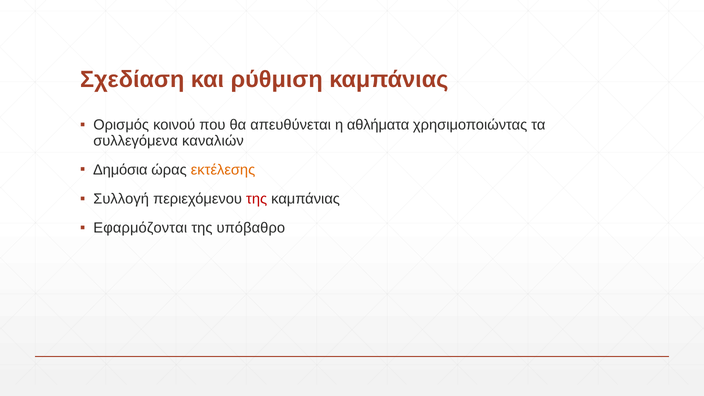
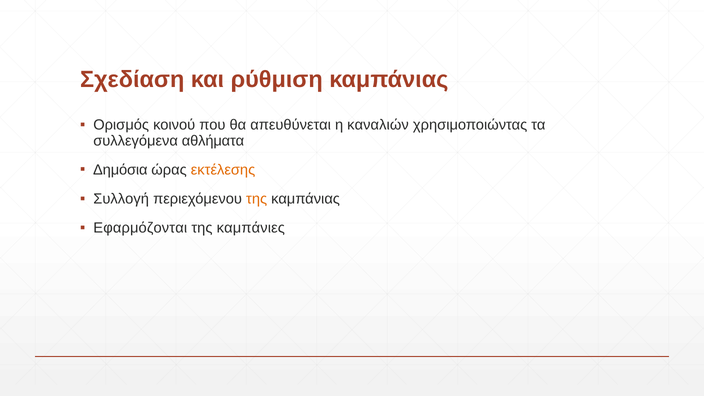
αθλήματα: αθλήματα -> καναλιών
καναλιών: καναλιών -> αθλήματα
της at (257, 199) colour: red -> orange
υπόβαθρο: υπόβαθρο -> καμπάνιες
